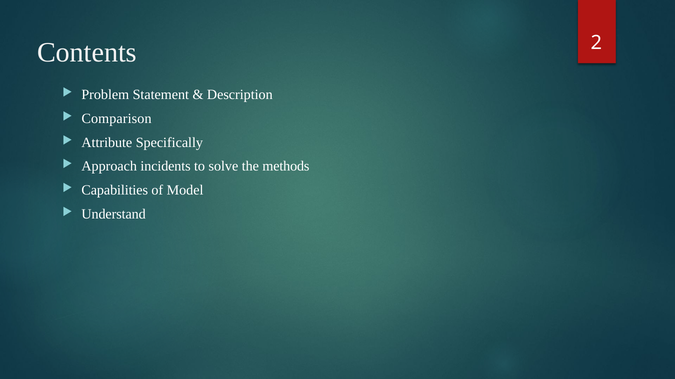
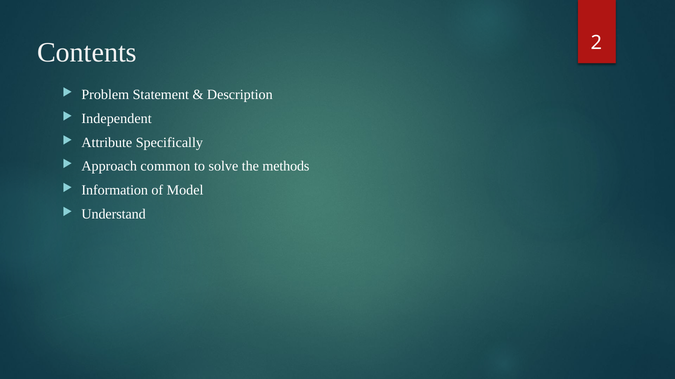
Comparison: Comparison -> Independent
incidents: incidents -> common
Capabilities: Capabilities -> Information
